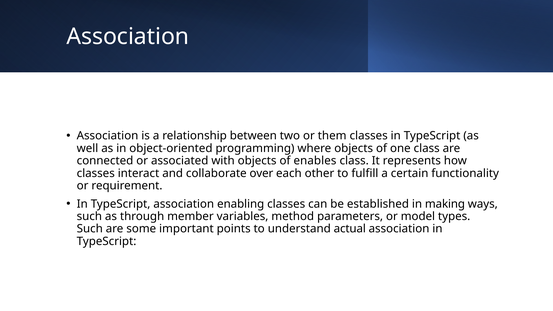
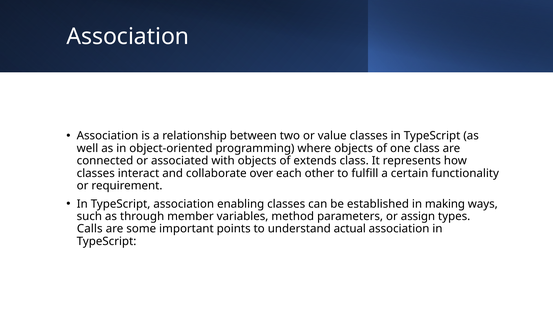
them: them -> value
enables: enables -> extends
model: model -> assign
Such at (90, 229): Such -> Calls
